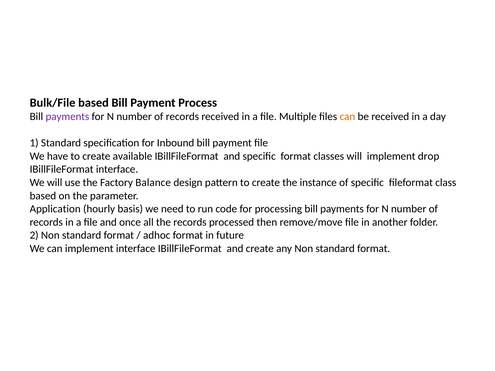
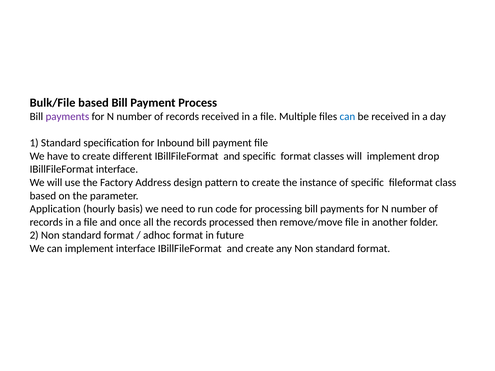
can at (347, 117) colour: orange -> blue
available: available -> different
Balance: Balance -> Address
